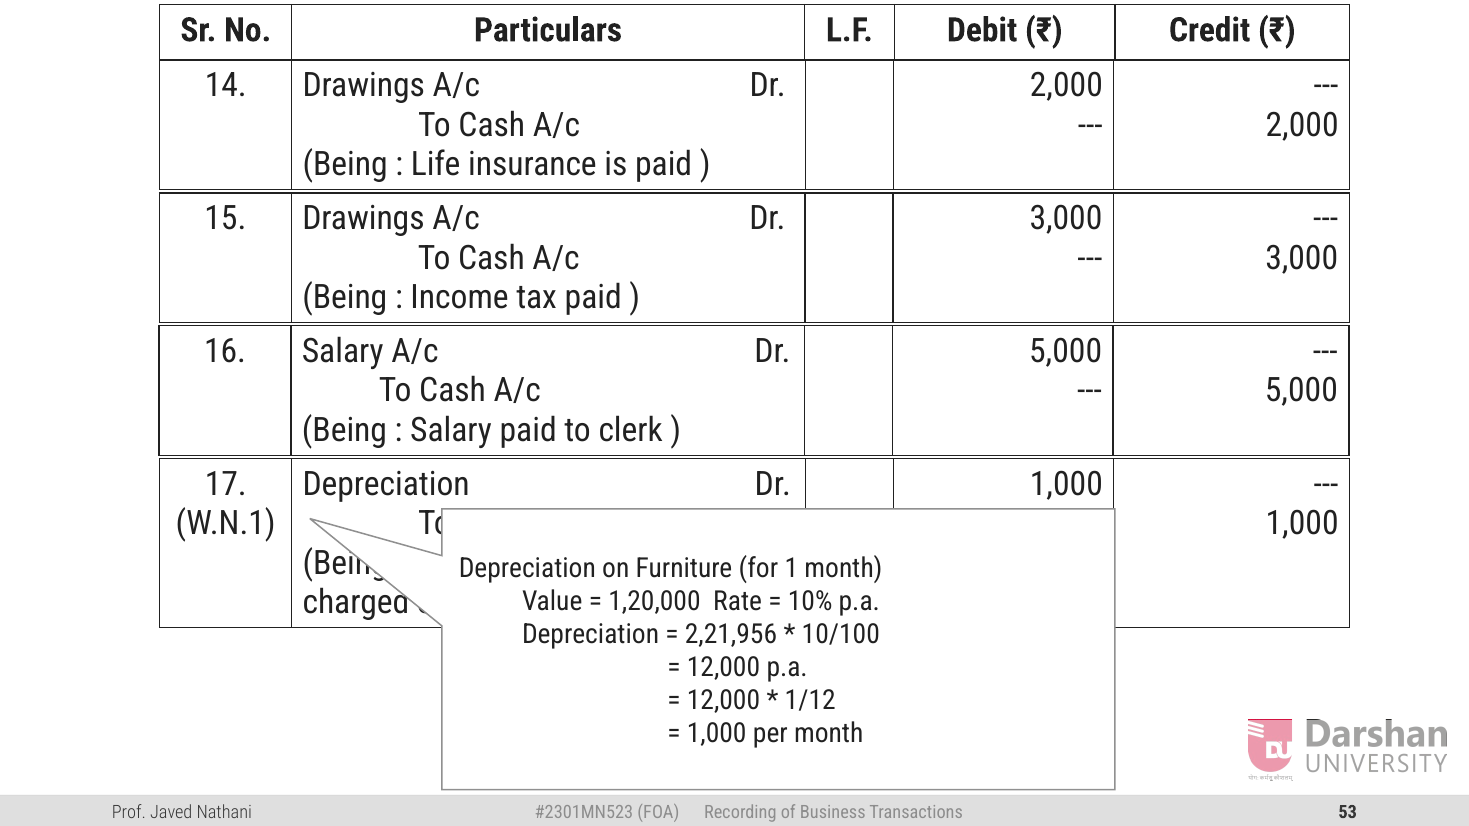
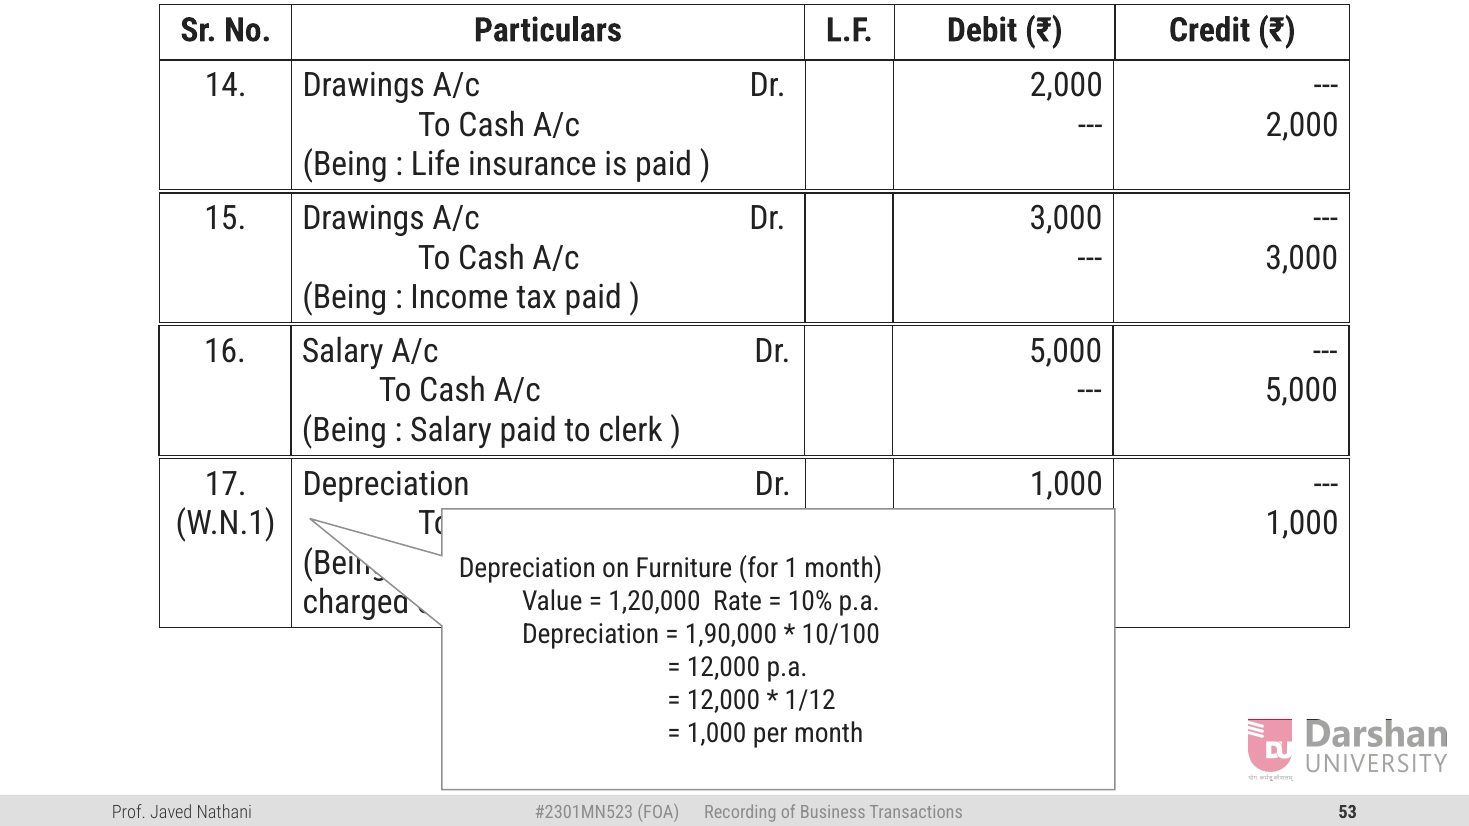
2,21,956: 2,21,956 -> 1,90,000
